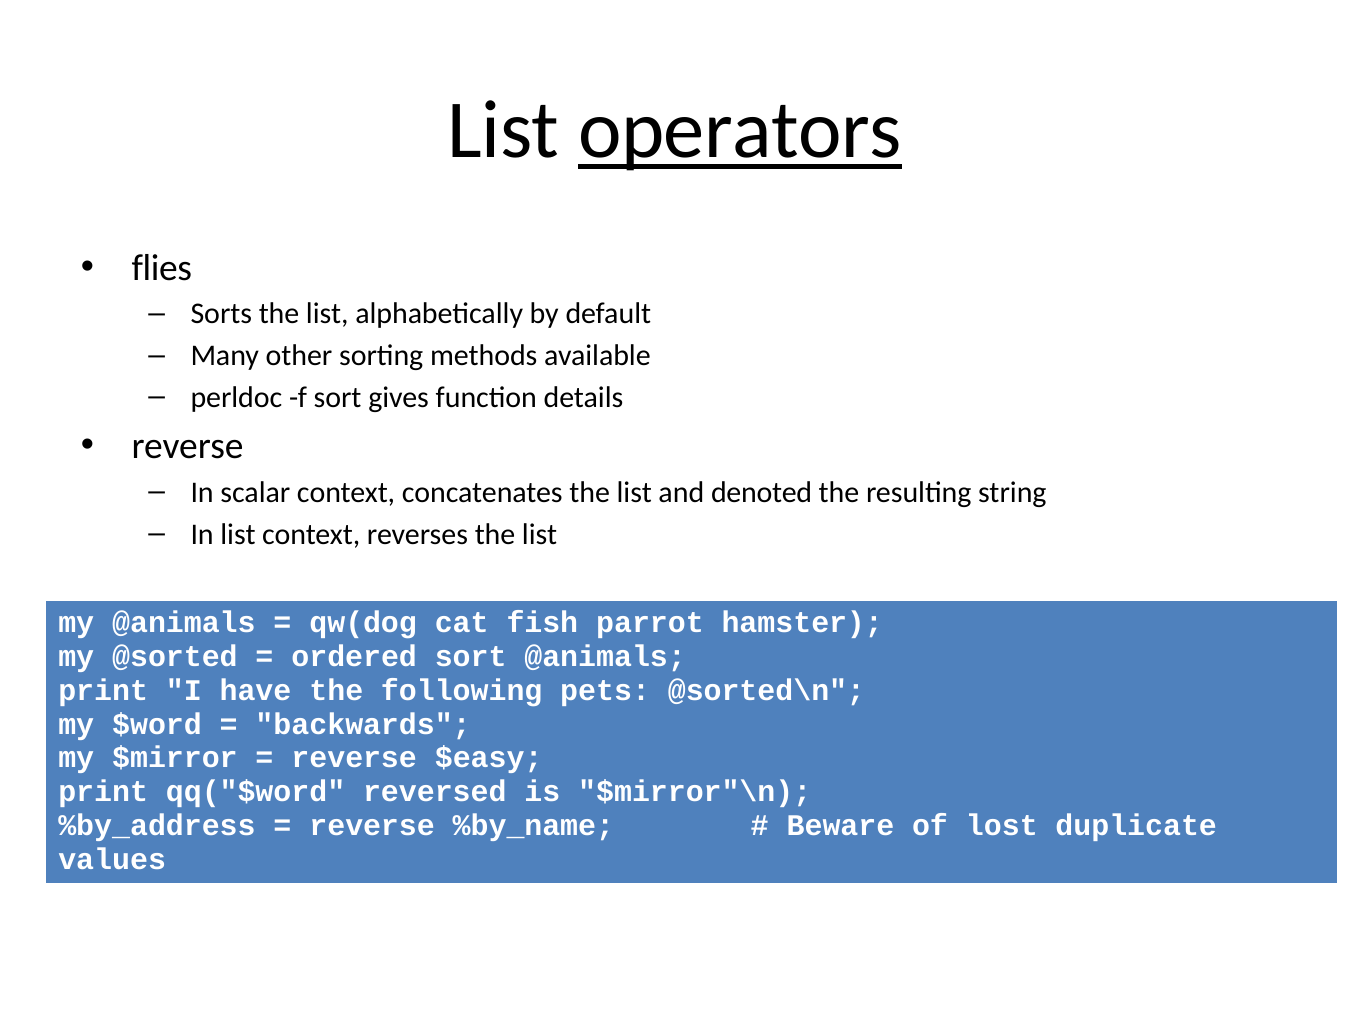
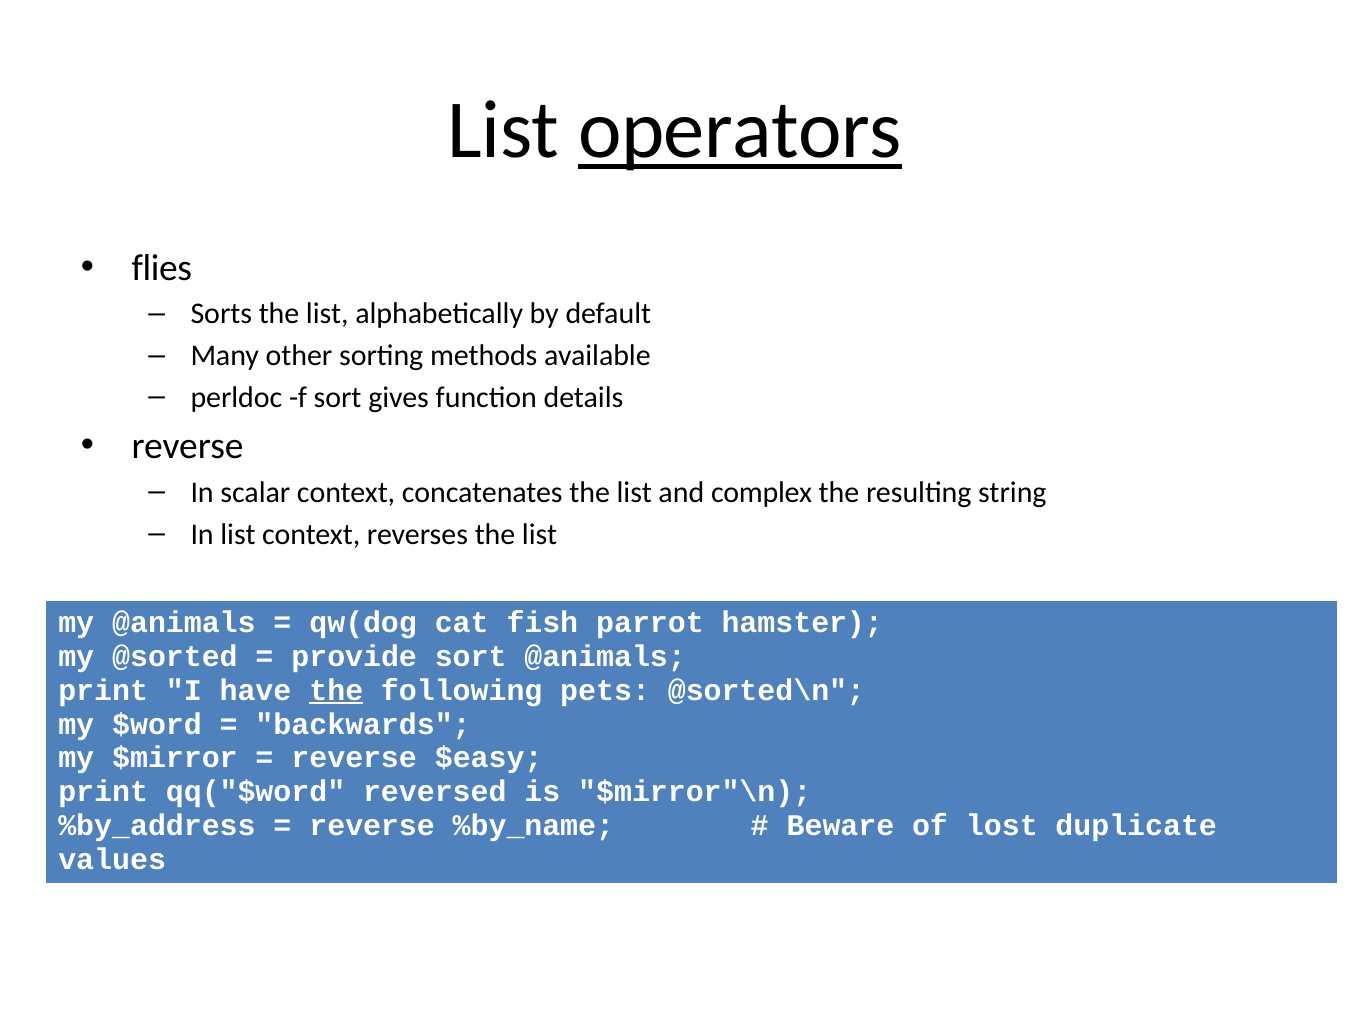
denoted: denoted -> complex
ordered: ordered -> provide
the at (336, 690) underline: none -> present
